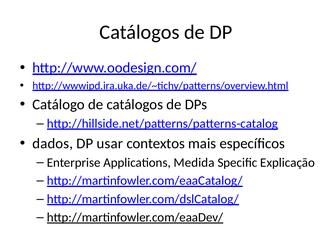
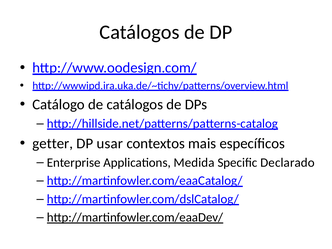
dados: dados -> getter
Explicação: Explicação -> Declarado
